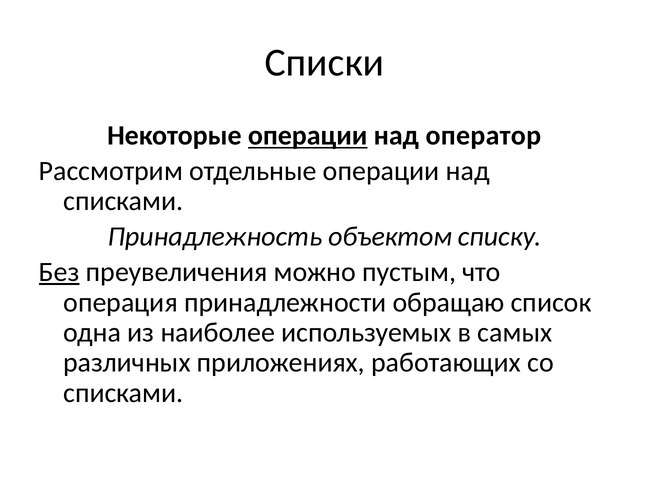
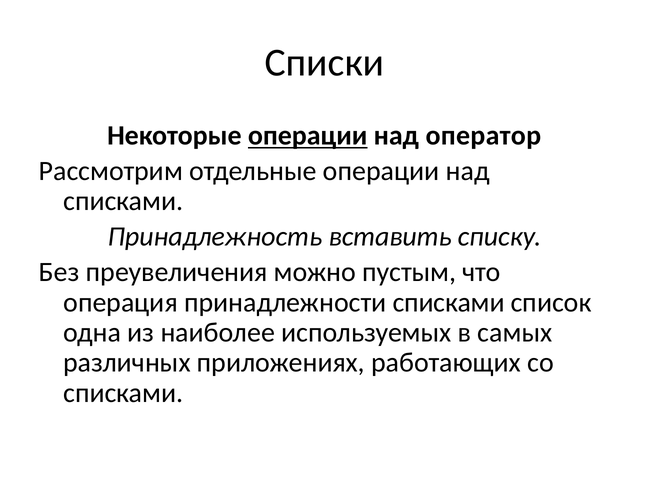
объектом: объектом -> вставить
Без underline: present -> none
принадлежности обращаю: обращаю -> списками
